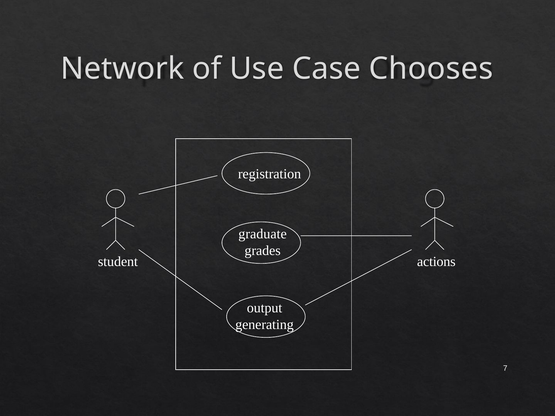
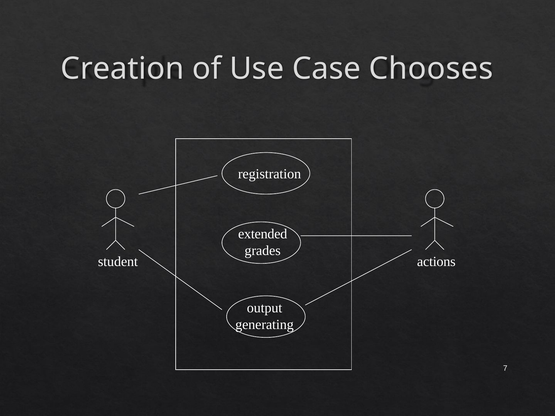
Network: Network -> Creation
graduate: graduate -> extended
